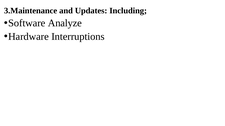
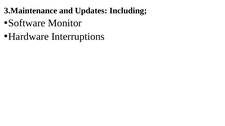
Analyze: Analyze -> Monitor
